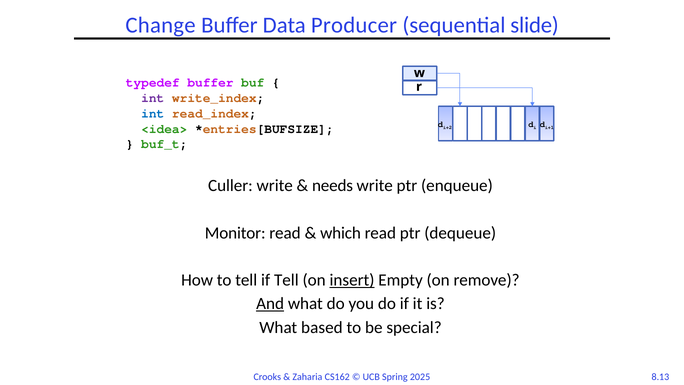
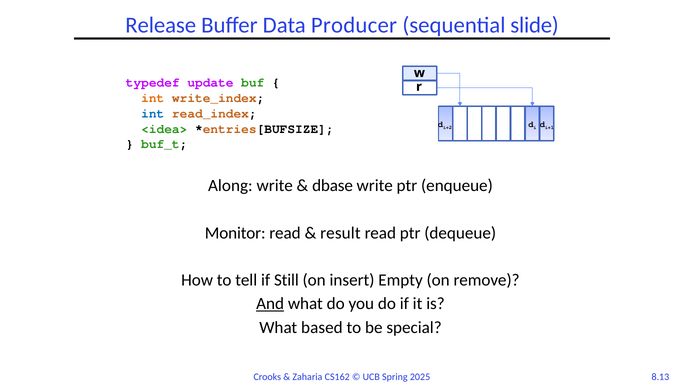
Change: Change -> Release
typedef buffer: buffer -> update
int at (153, 98) colour: purple -> orange
Culler: Culler -> Along
needs: needs -> dbase
which: which -> result
if Tell: Tell -> Still
insert underline: present -> none
